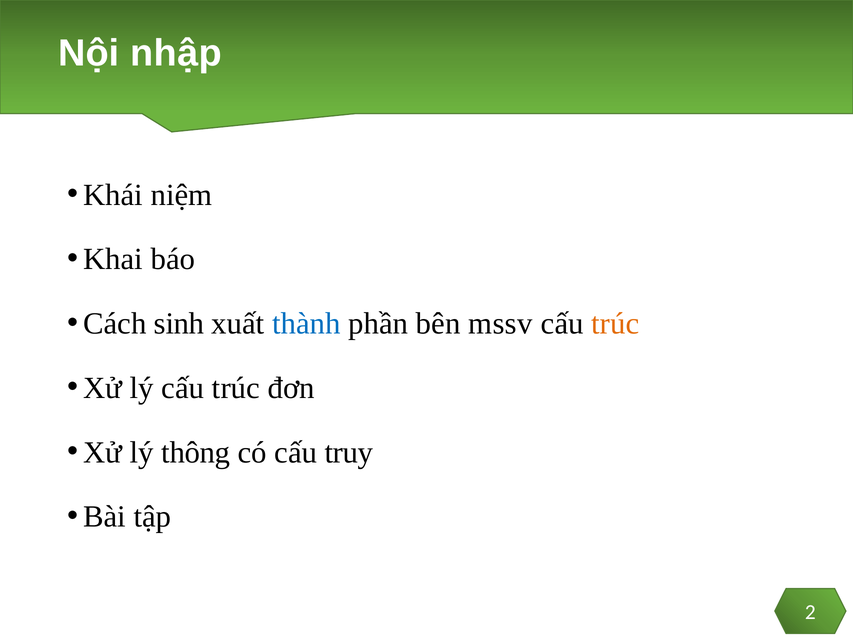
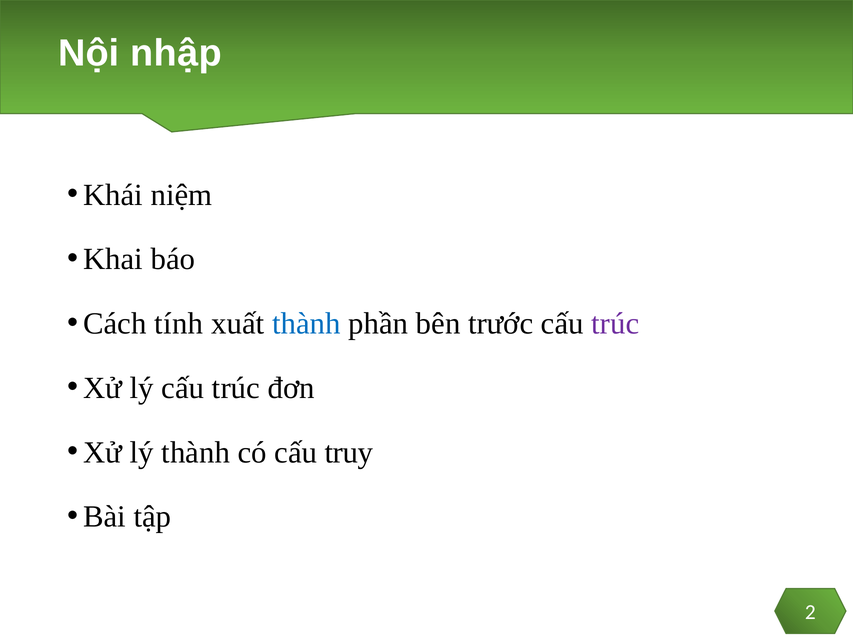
sinh: sinh -> tính
mssv: mssv -> trước
trúc at (615, 324) colour: orange -> purple
lý thông: thông -> thành
